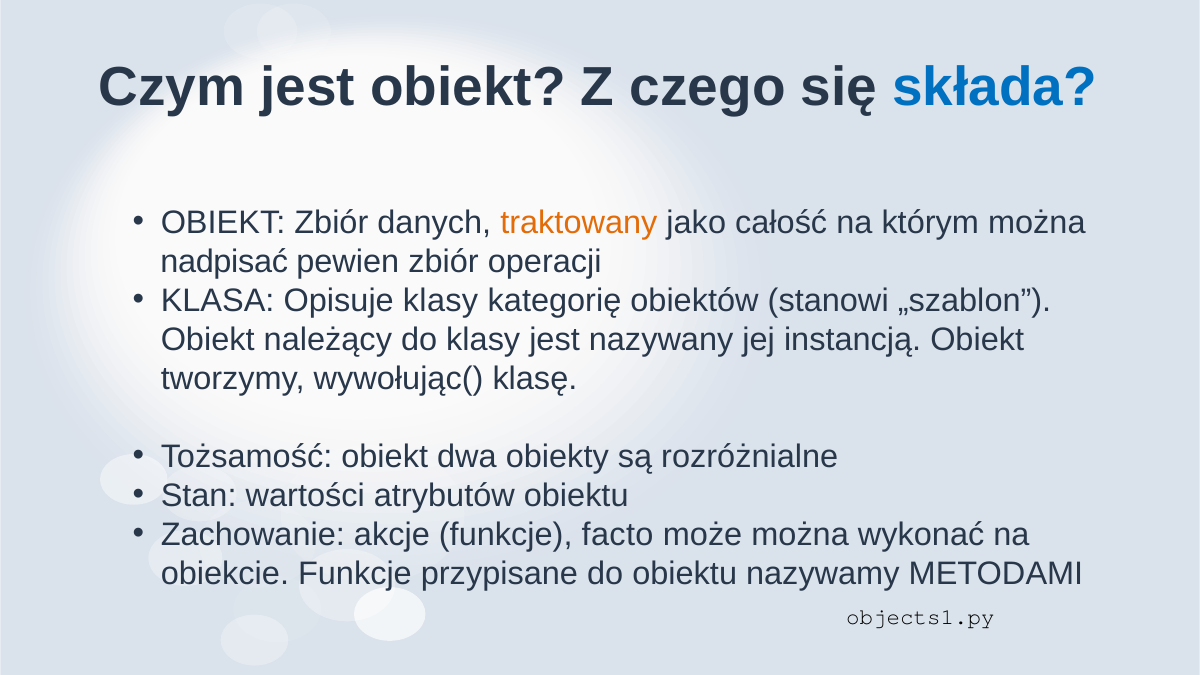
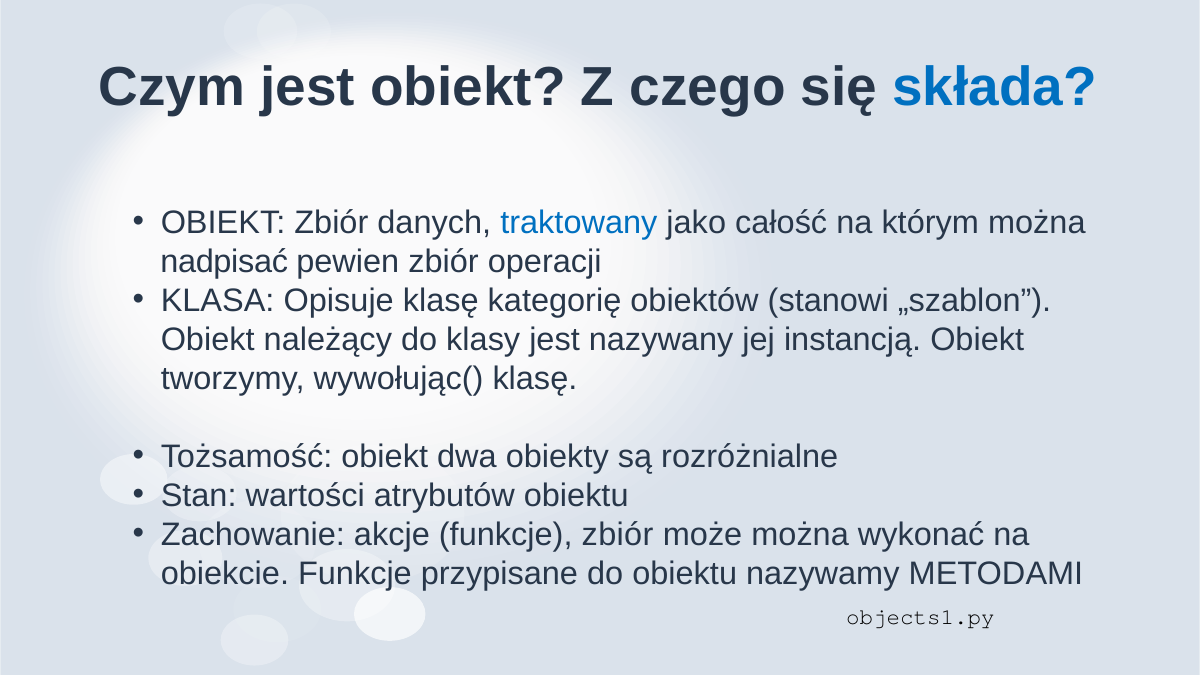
traktowany colour: orange -> blue
Opisuje klasy: klasy -> klasę
funkcje facto: facto -> zbiór
